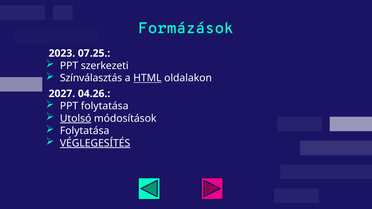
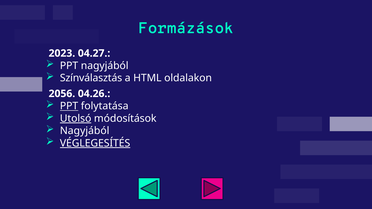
07.25: 07.25 -> 04.27
PPT szerkezeti: szerkezeti -> nagyjából
HTML underline: present -> none
2027: 2027 -> 2056
PPT at (69, 106) underline: none -> present
Folytatása at (85, 131): Folytatása -> Nagyjából
